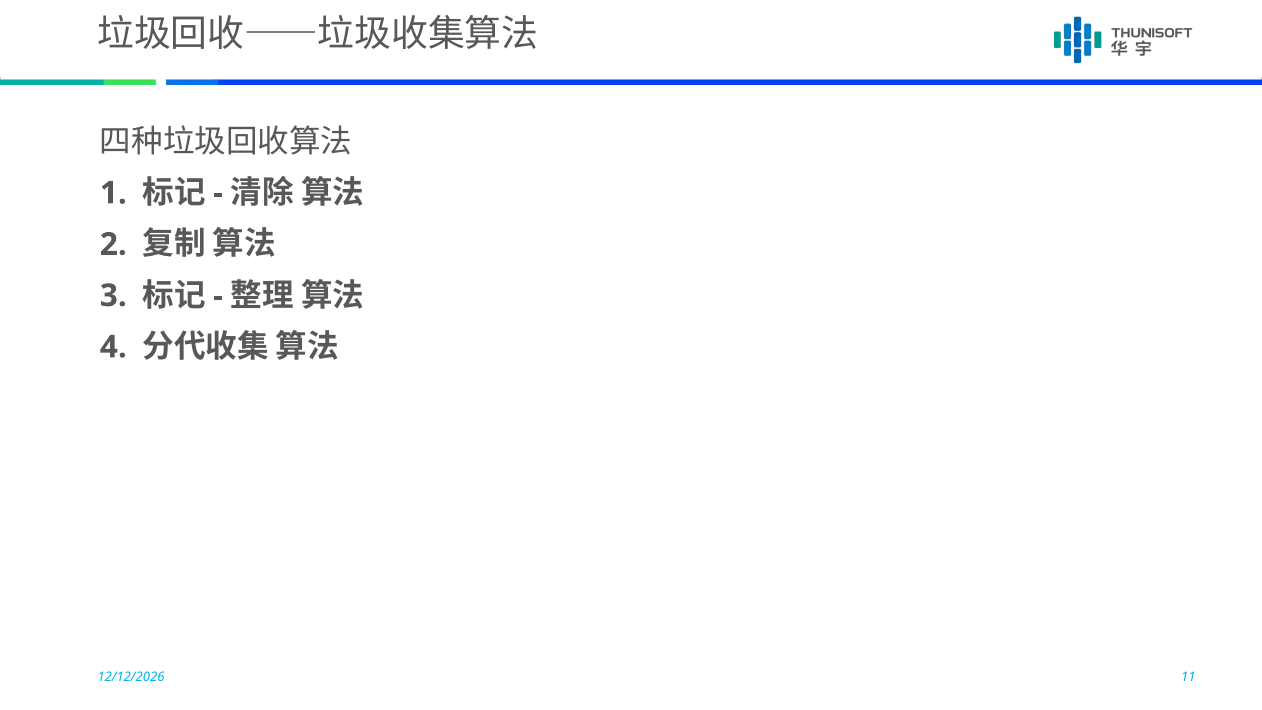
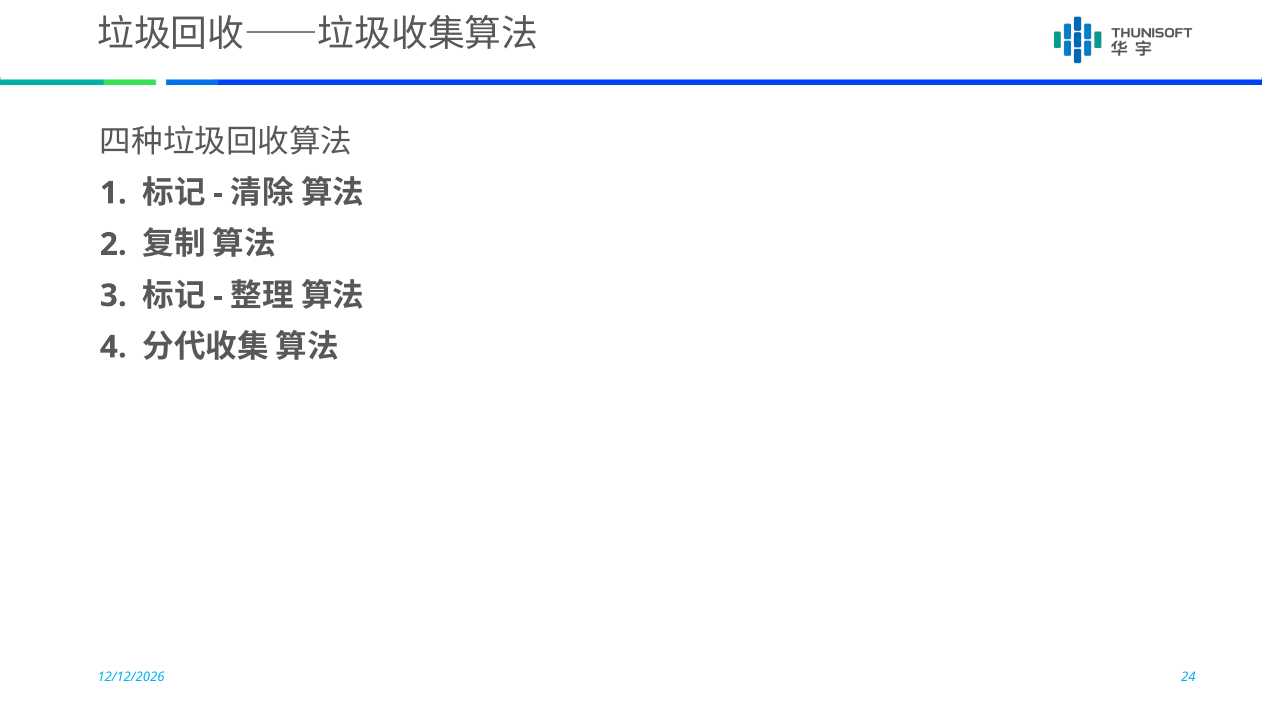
11: 11 -> 24
